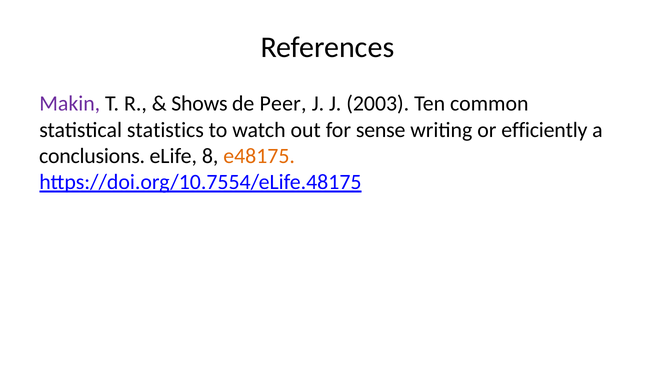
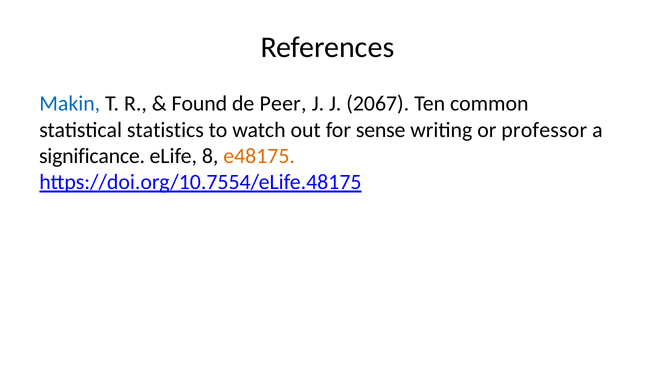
Makin colour: purple -> blue
Shows: Shows -> Found
2003: 2003 -> 2067
efficiently: efficiently -> professor
conclusions: conclusions -> significance
